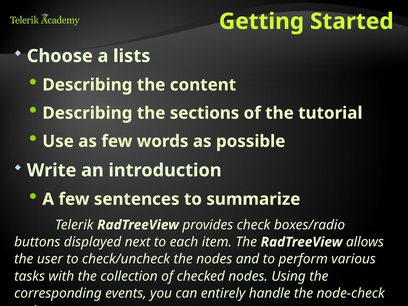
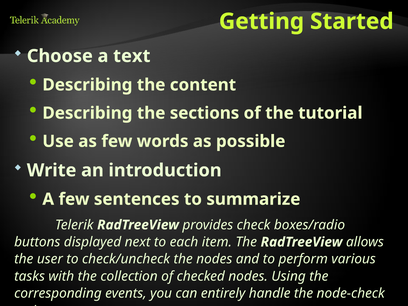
lists: lists -> text
